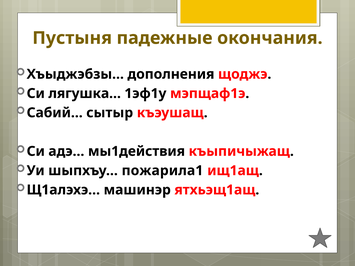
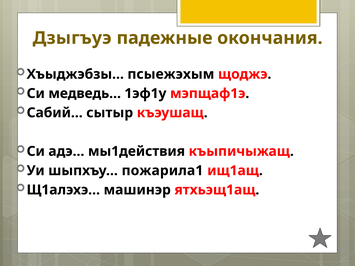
Пустыня: Пустыня -> Дзыгъуэ
дополнения: дополнения -> псыежэхым
лягушка…: лягушка… -> медведь…
